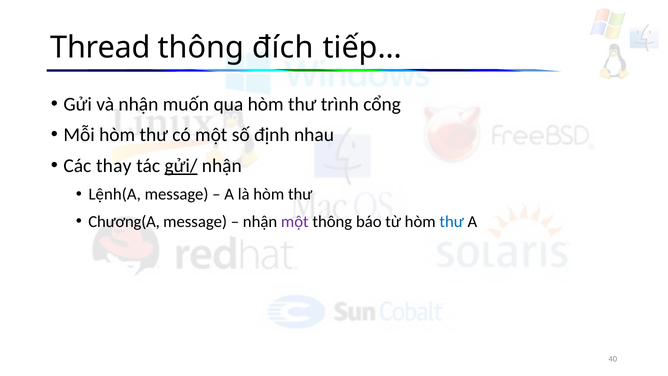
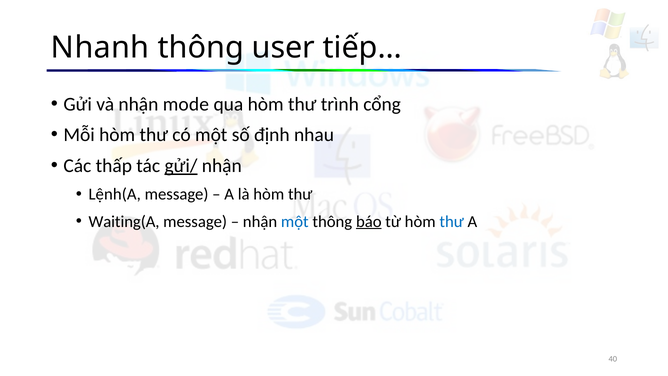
Thread: Thread -> Nhanh
đích: đích -> user
muốn: muốn -> mode
thay: thay -> thấp
Chương(A: Chương(A -> Waiting(A
một at (295, 221) colour: purple -> blue
báo underline: none -> present
